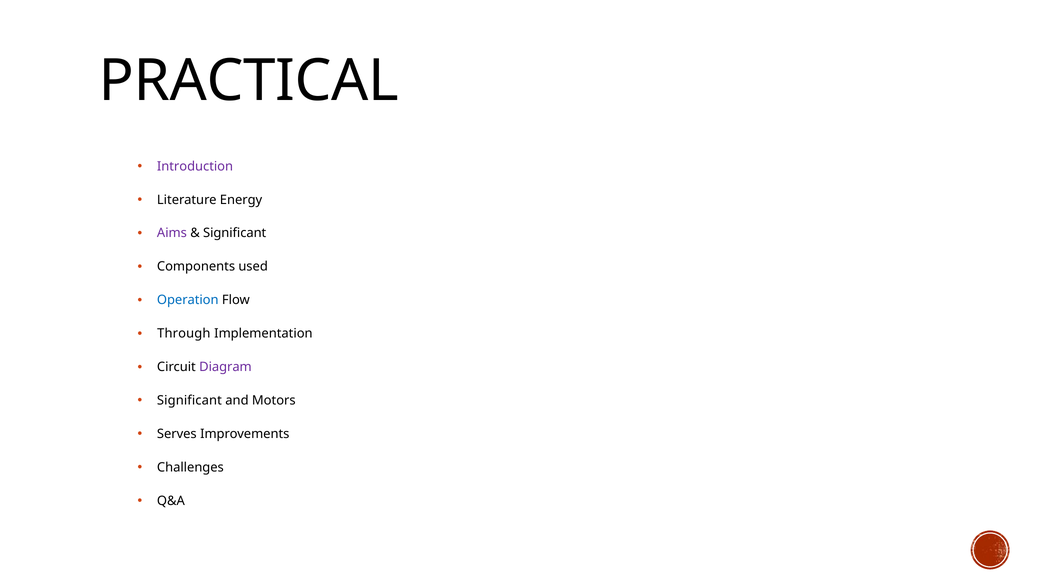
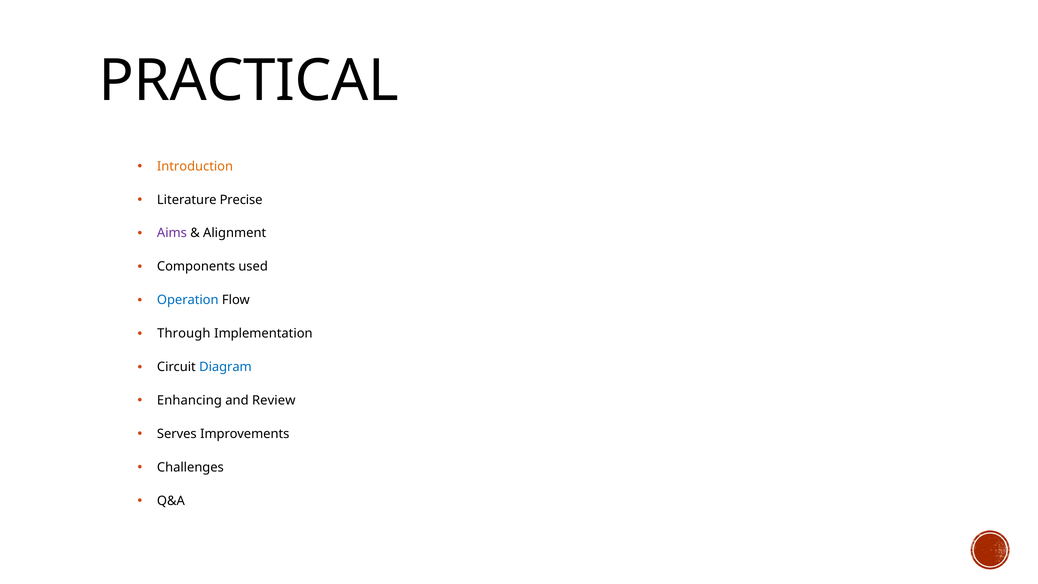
Introduction colour: purple -> orange
Energy: Energy -> Precise
Significant at (235, 233): Significant -> Alignment
Diagram colour: purple -> blue
Significant at (189, 401): Significant -> Enhancing
Motors: Motors -> Review
